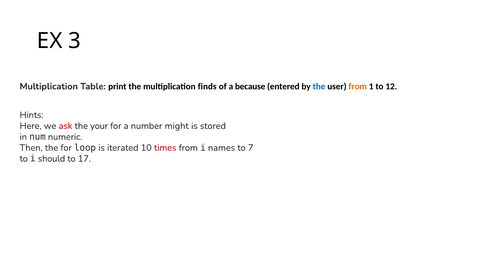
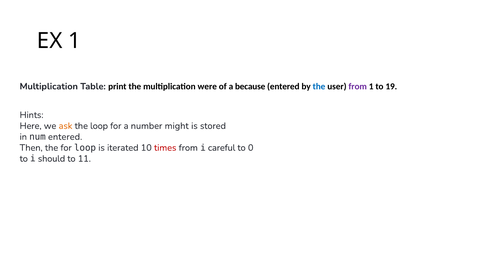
EX 3: 3 -> 1
finds: finds -> were
from at (358, 86) colour: orange -> purple
12: 12 -> 19
ask colour: red -> orange
the your: your -> loop
num numeric: numeric -> entered
names: names -> careful
7: 7 -> 0
17: 17 -> 11
